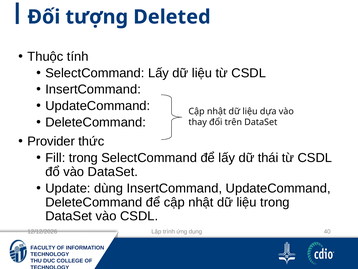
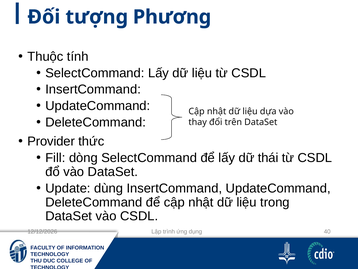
Deleted: Deleted -> Phương
Fill trong: trong -> dòng
